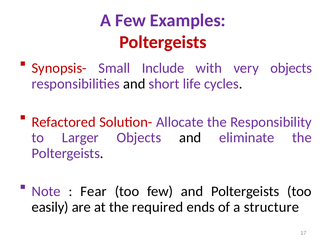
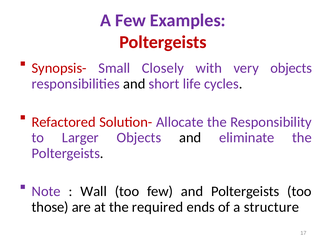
Include: Include -> Closely
Fear: Fear -> Wall
easily: easily -> those
